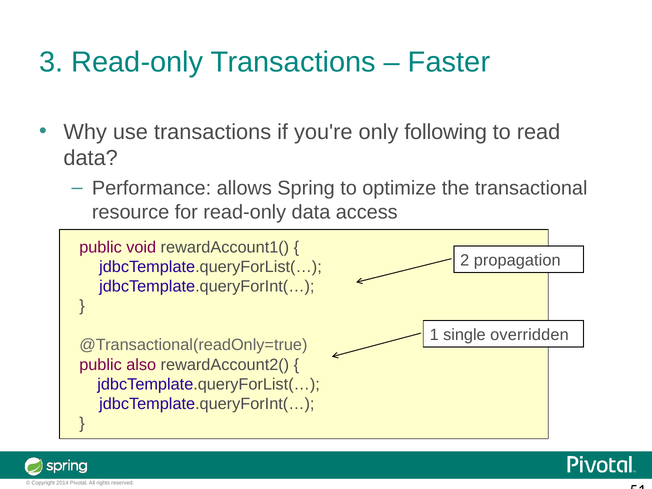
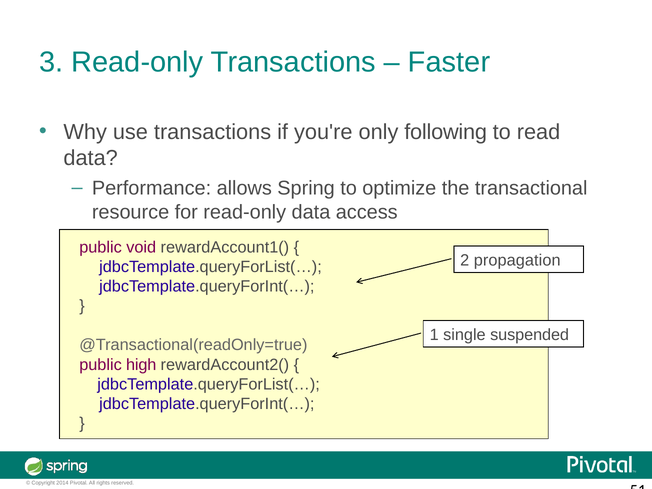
overridden: overridden -> suspended
also: also -> high
